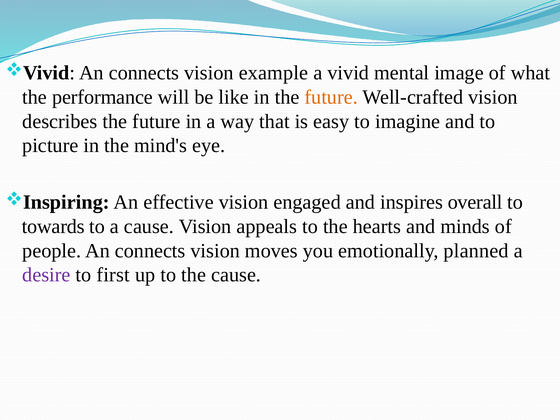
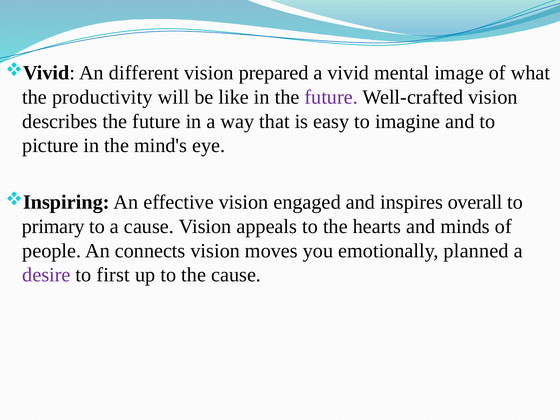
connects at (144, 73): connects -> different
example: example -> prepared
performance: performance -> productivity
future at (331, 97) colour: orange -> purple
towards: towards -> primary
